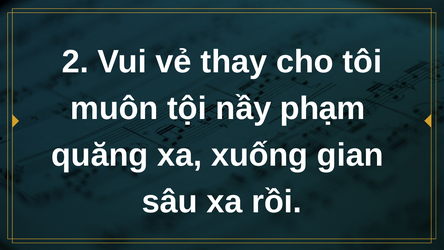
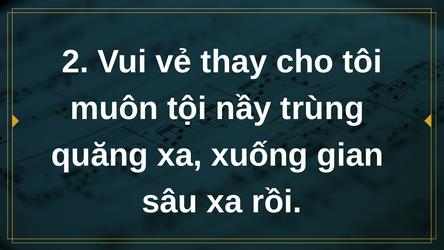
phạm: phạm -> trùng
